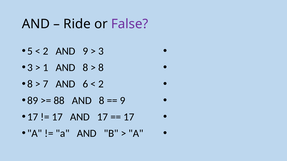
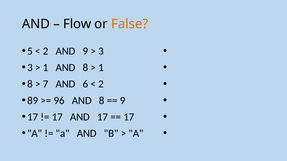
Ride: Ride -> Flow
False colour: purple -> orange
8 at (101, 68): 8 -> 1
88: 88 -> 96
